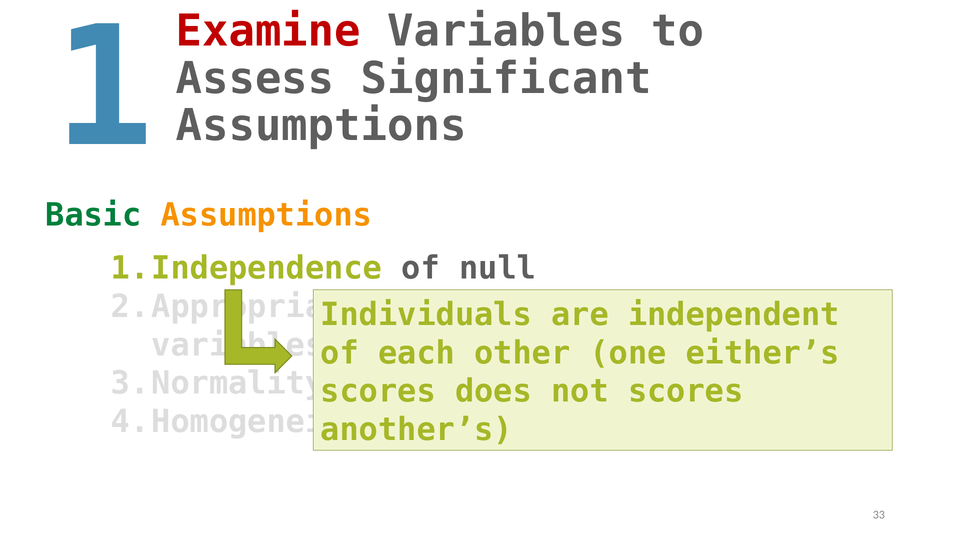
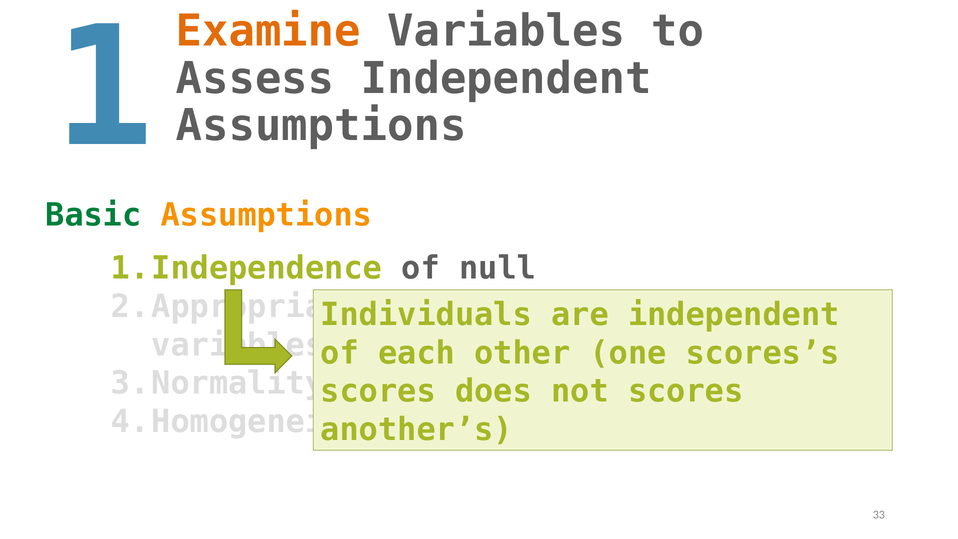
Examine colour: red -> orange
Assess Significant: Significant -> Independent
either’s: either’s -> scores’s
